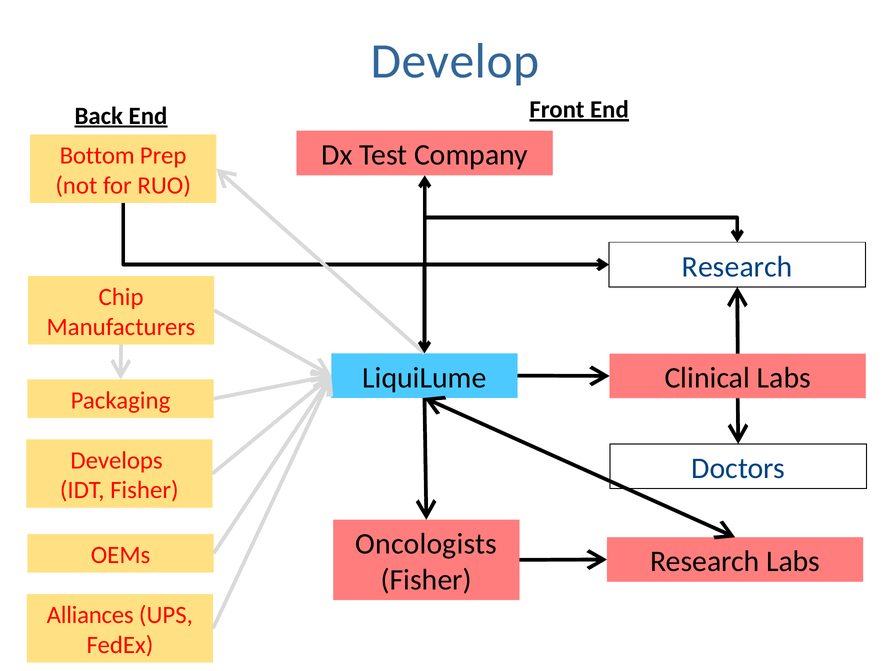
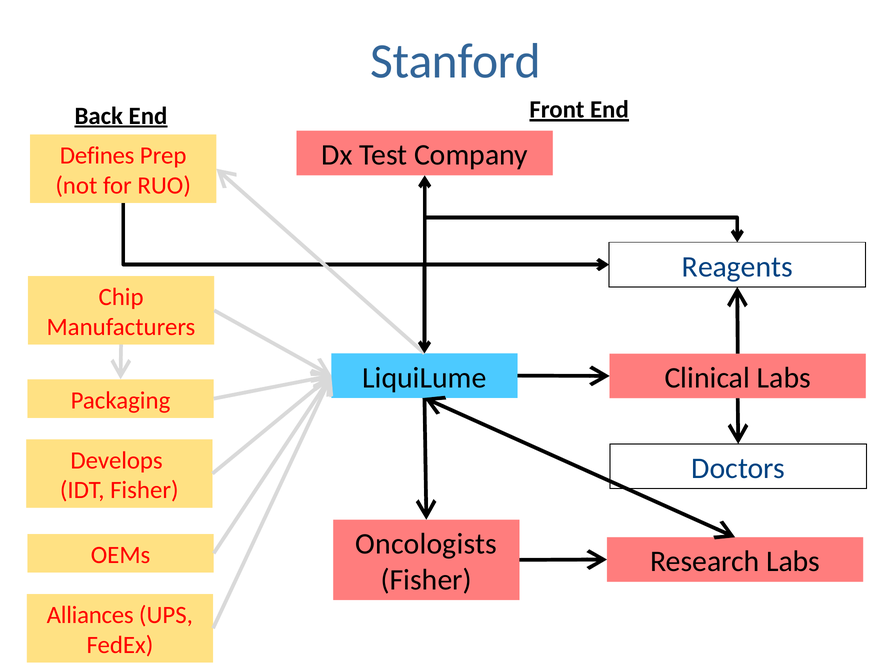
Develop: Develop -> Stanford
Bottom: Bottom -> Defines
Research at (737, 266): Research -> Reagents
